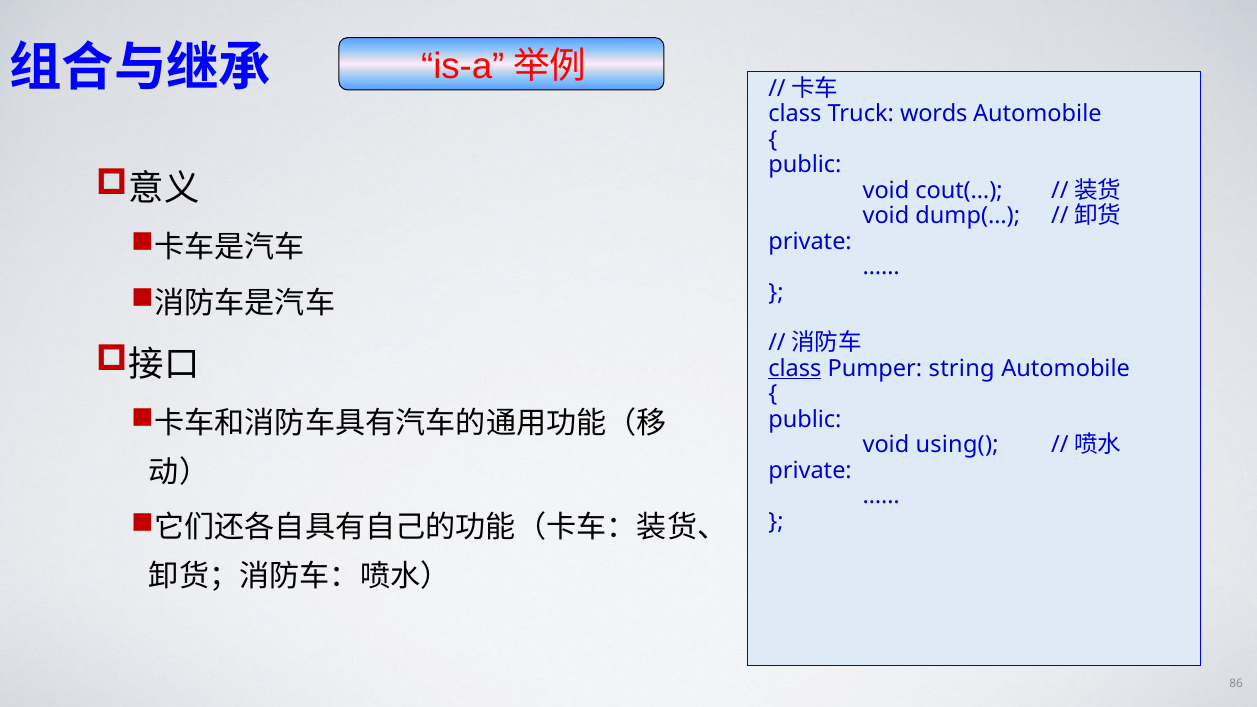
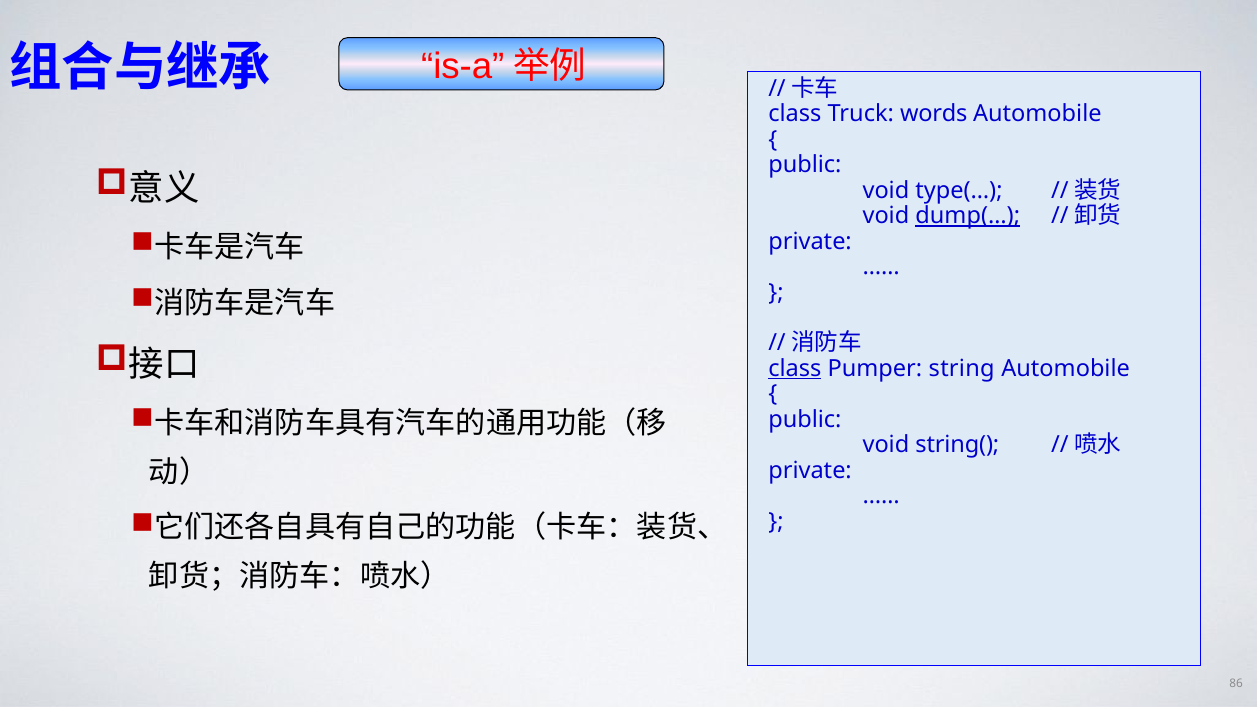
cout(…: cout(… -> type(…
dump(… underline: none -> present
using(: using( -> string(
